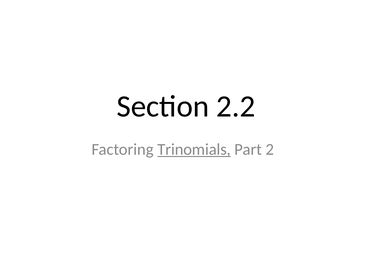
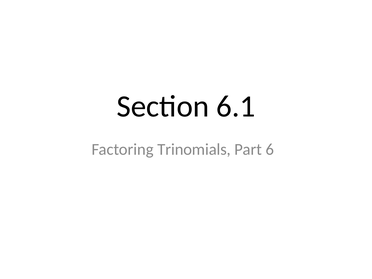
2.2: 2.2 -> 6.1
Trinomials underline: present -> none
2: 2 -> 6
